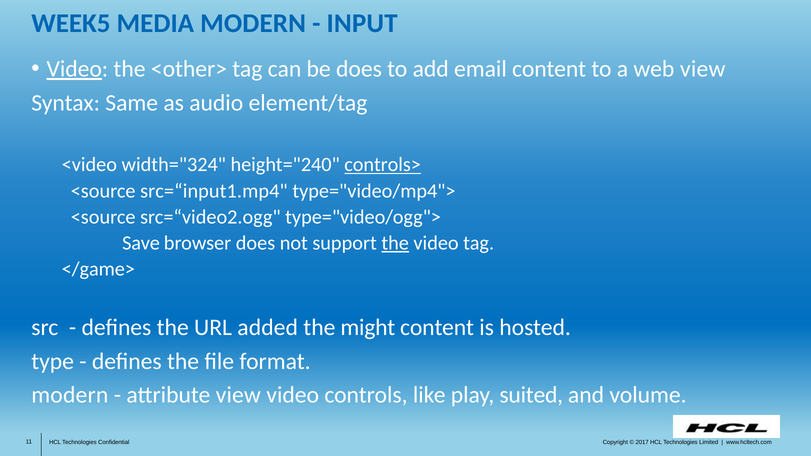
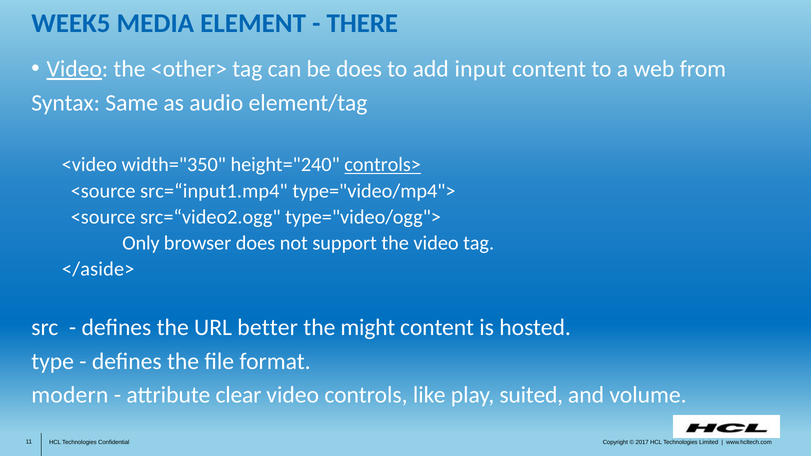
MEDIA MODERN: MODERN -> ELEMENT
INPUT: INPUT -> THERE
email: email -> input
web view: view -> from
width="324: width="324 -> width="350
Save: Save -> Only
the at (395, 243) underline: present -> none
</game>: </game> -> </aside>
added: added -> better
attribute view: view -> clear
